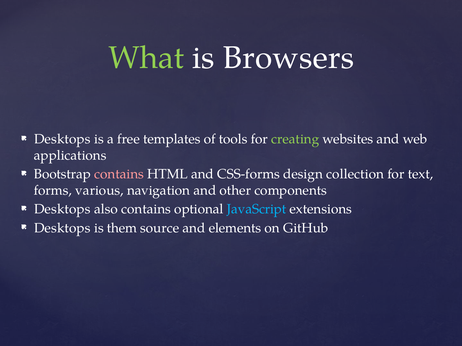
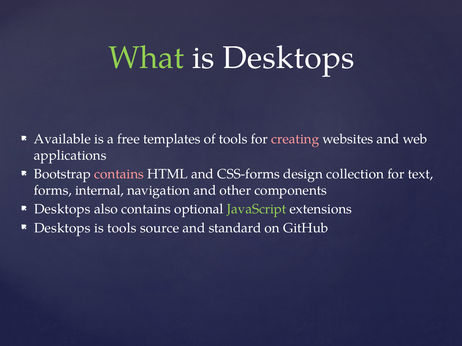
is Browsers: Browsers -> Desktops
Desktops at (62, 139): Desktops -> Available
creating colour: light green -> pink
various: various -> internal
JavaScript colour: light blue -> light green
is them: them -> tools
elements: elements -> standard
